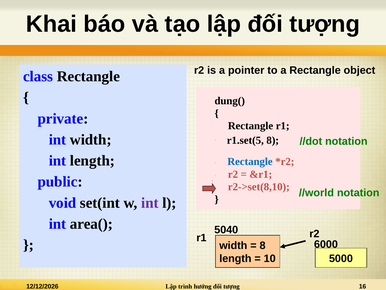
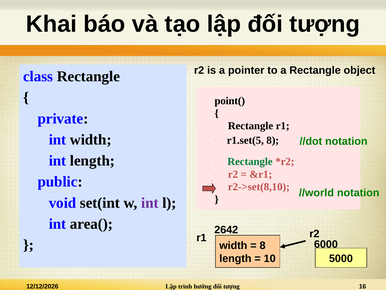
dung(: dung( -> point(
Rectangle at (250, 161) colour: blue -> green
5040: 5040 -> 2642
